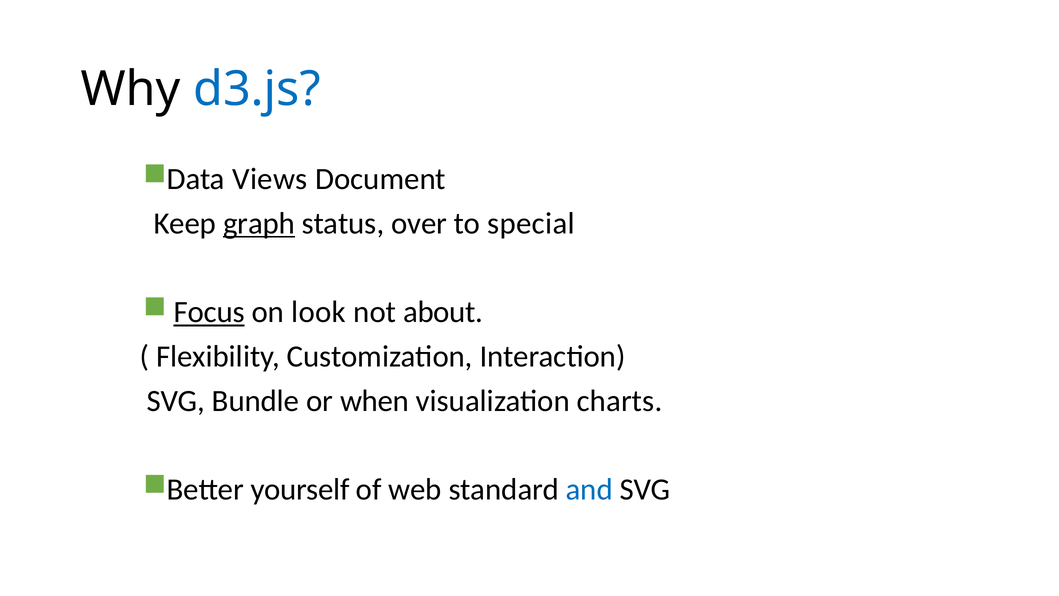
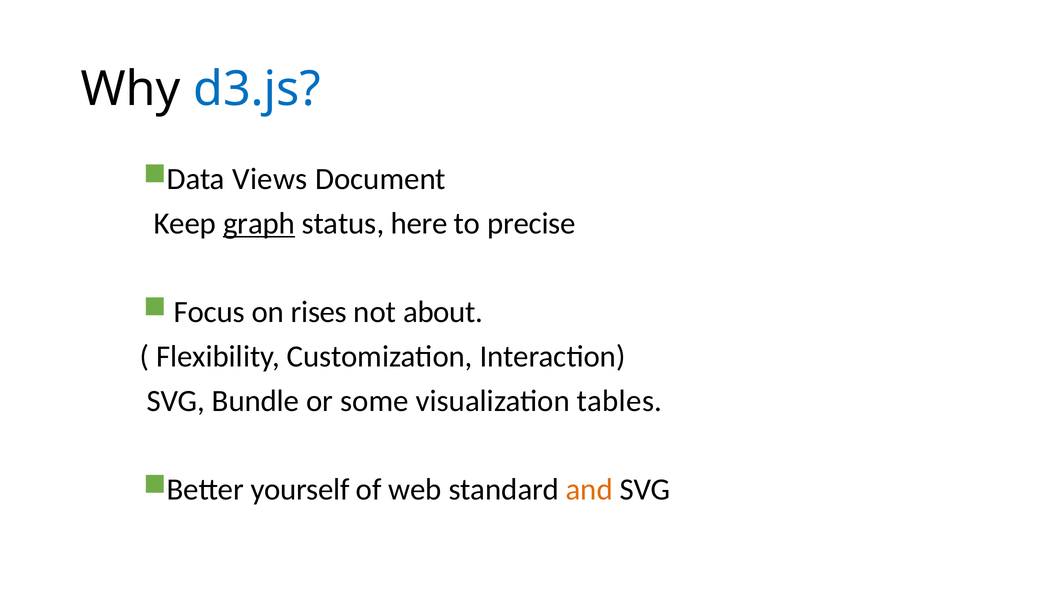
over: over -> here
special: special -> precise
Focus underline: present -> none
look: look -> rises
when: when -> some
charts: charts -> tables
and colour: blue -> orange
